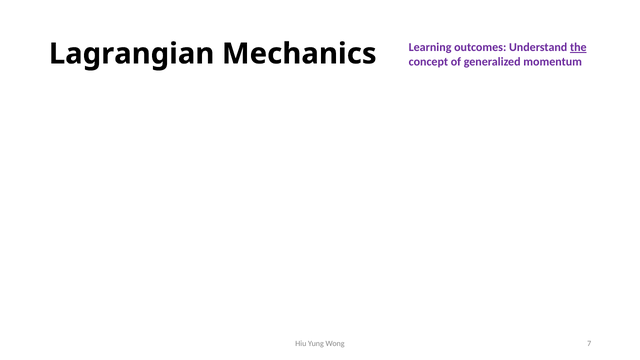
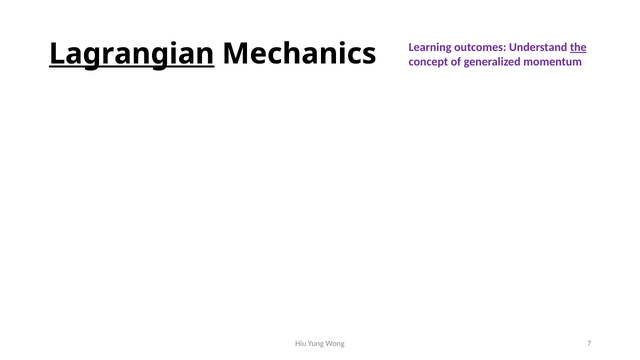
Lagrangian underline: none -> present
